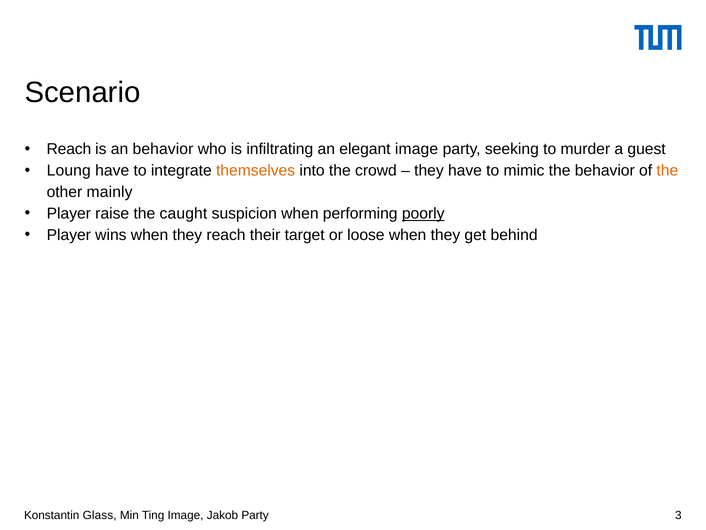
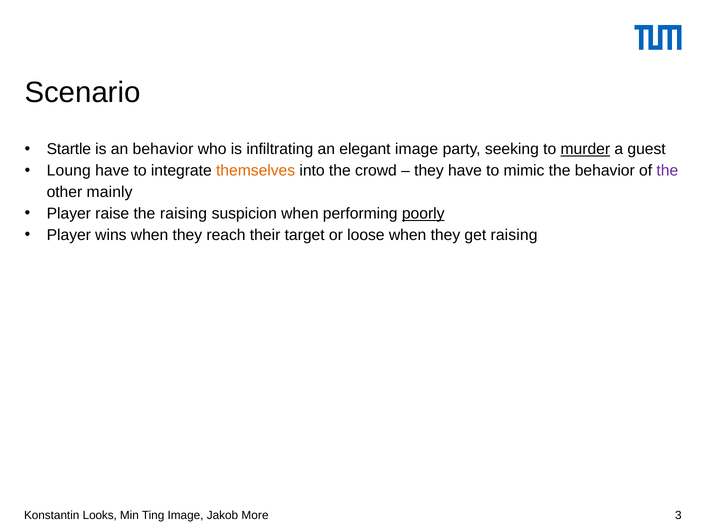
Reach at (69, 149): Reach -> Startle
murder underline: none -> present
the at (667, 171) colour: orange -> purple
the caught: caught -> raising
get behind: behind -> raising
Glass: Glass -> Looks
Jakob Party: Party -> More
